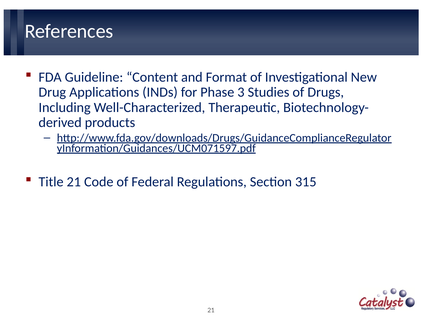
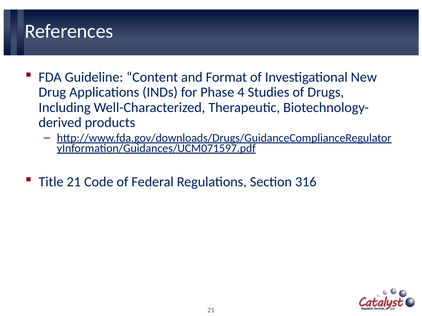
3: 3 -> 4
315: 315 -> 316
